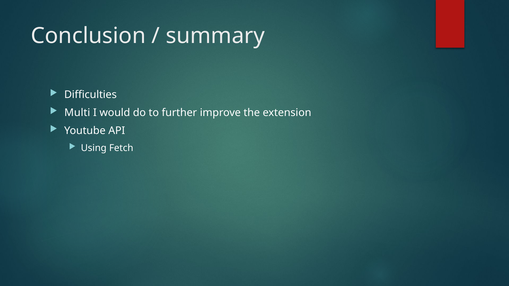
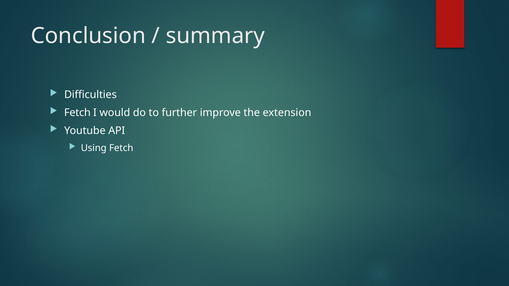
Multi at (77, 113): Multi -> Fetch
